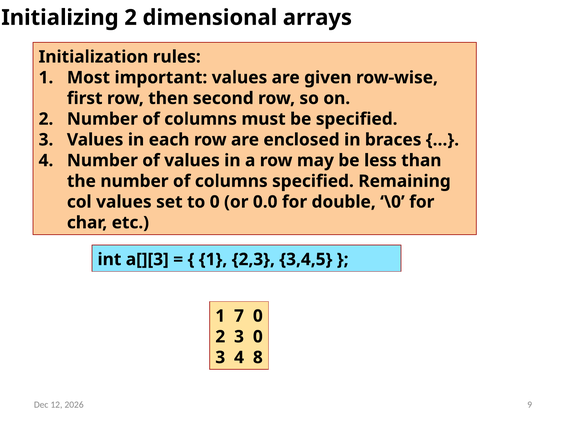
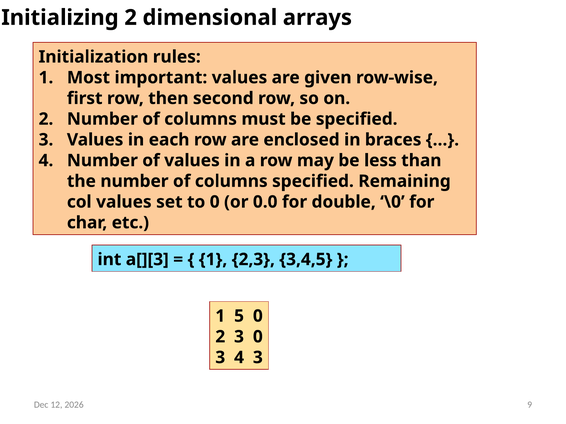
7: 7 -> 5
4 8: 8 -> 3
